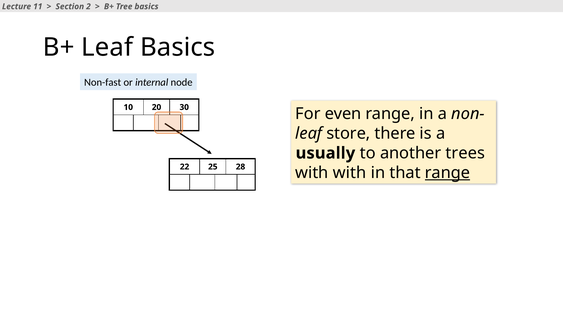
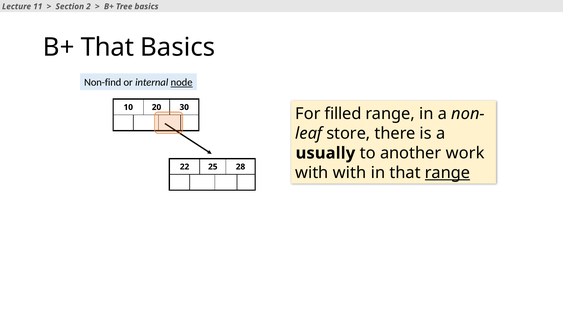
B+ Leaf: Leaf -> That
Non-fast: Non-fast -> Non-find
node underline: none -> present
even: even -> filled
trees: trees -> work
